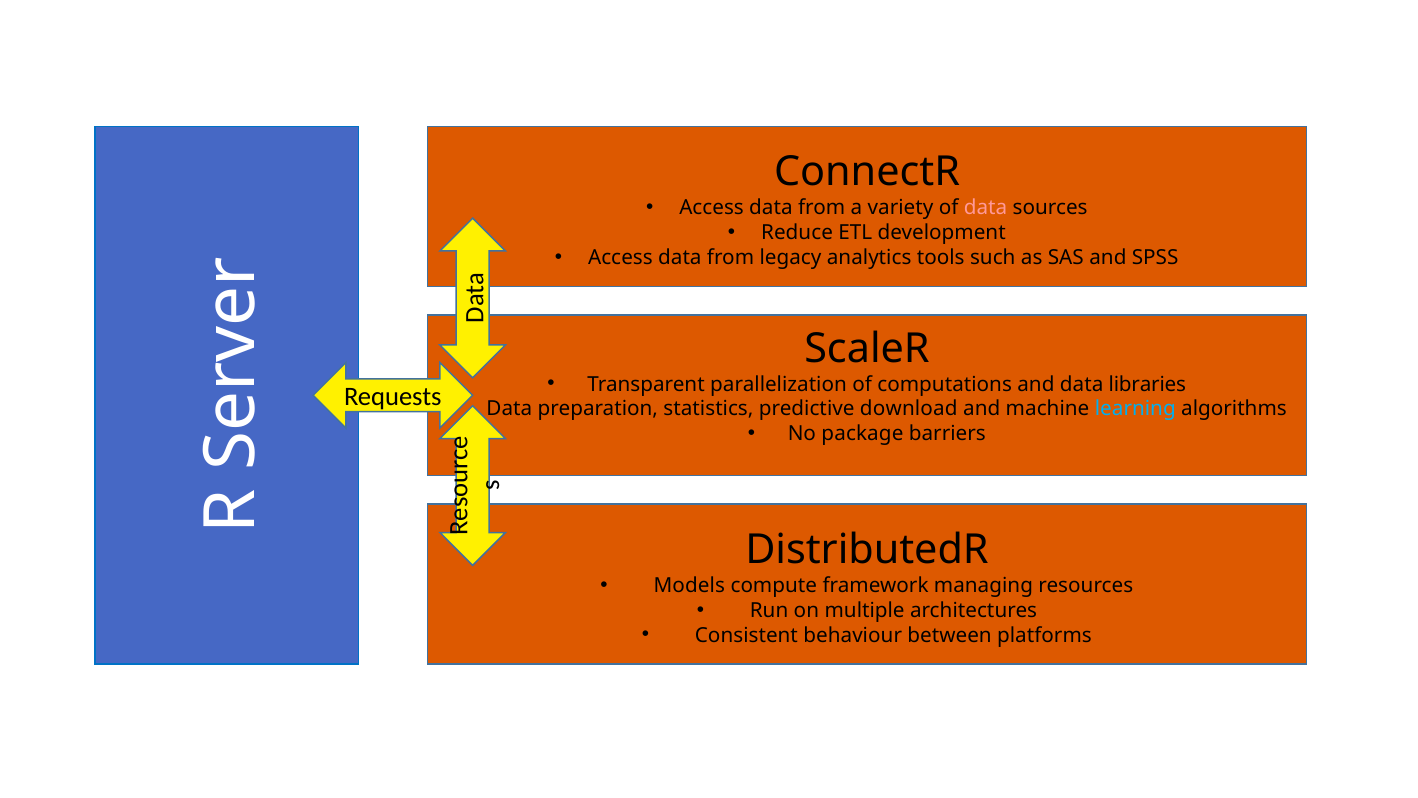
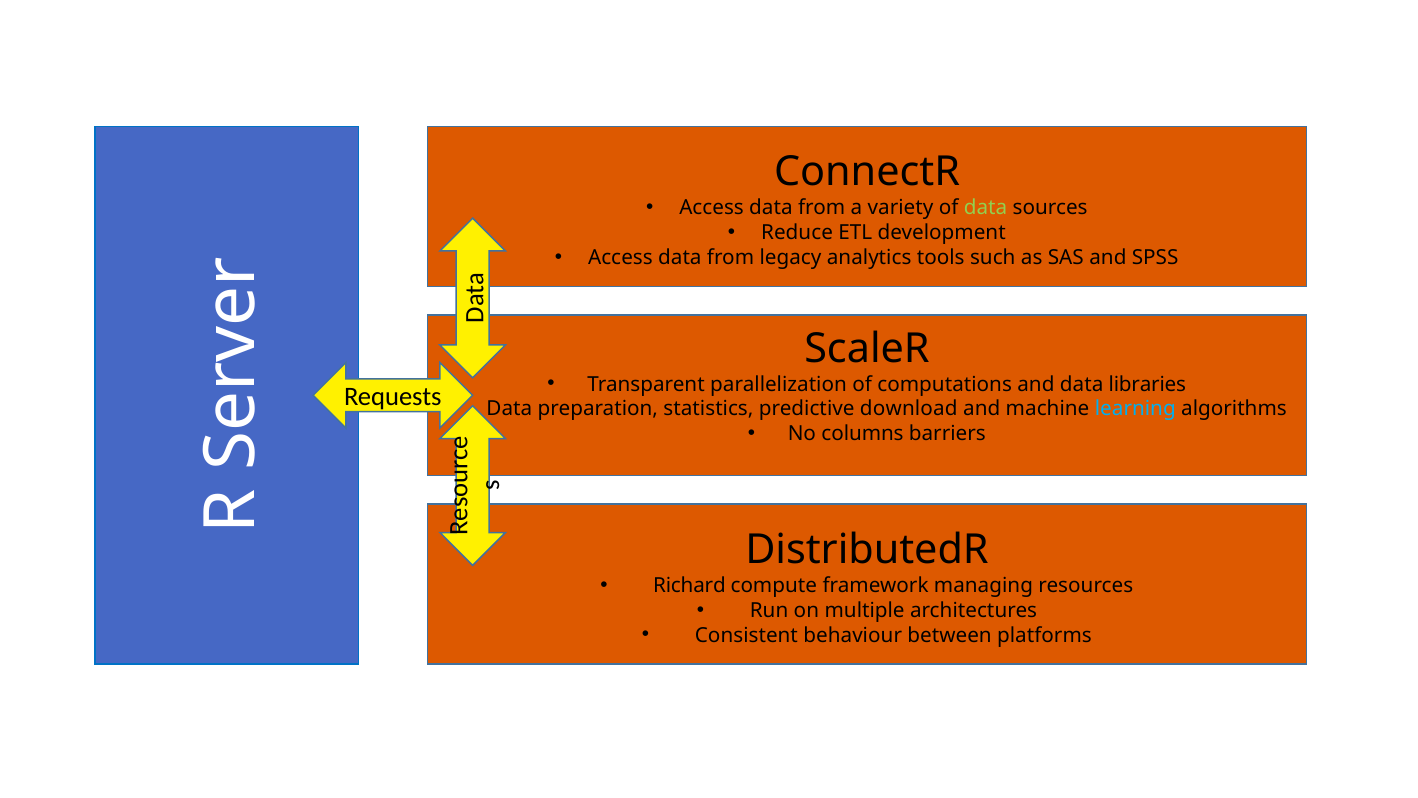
data at (986, 208) colour: pink -> light green
package: package -> columns
Models: Models -> Richard
